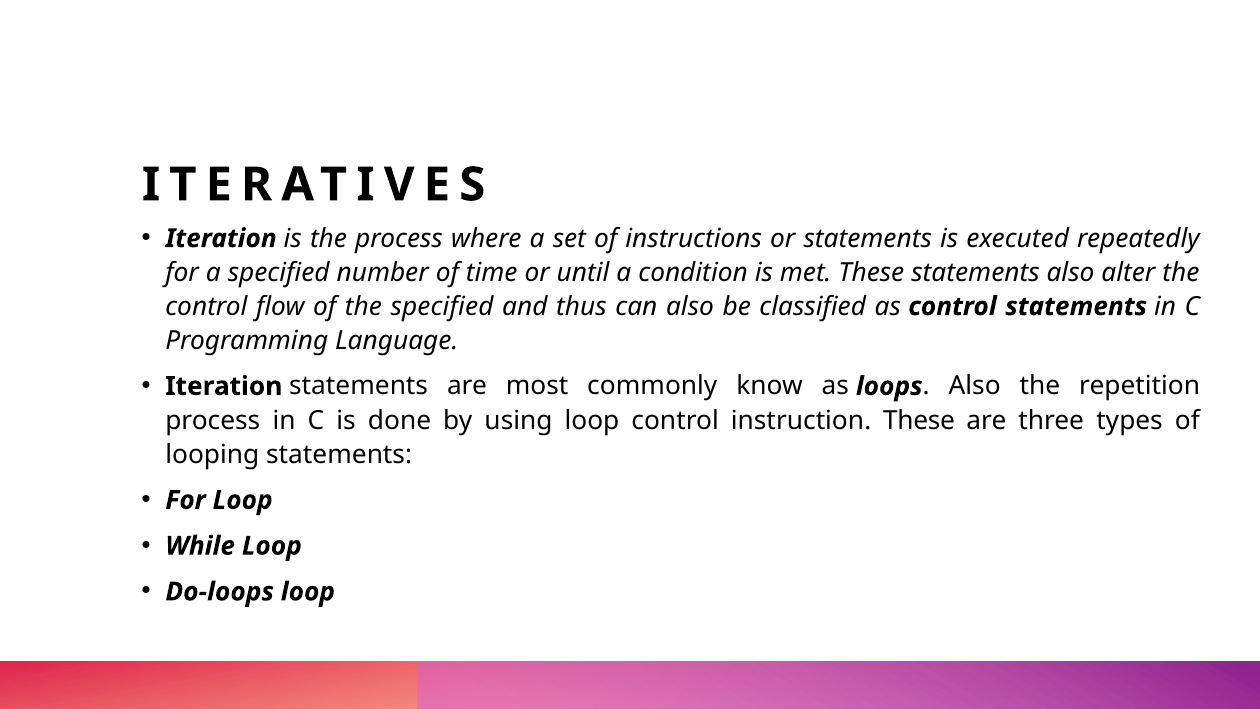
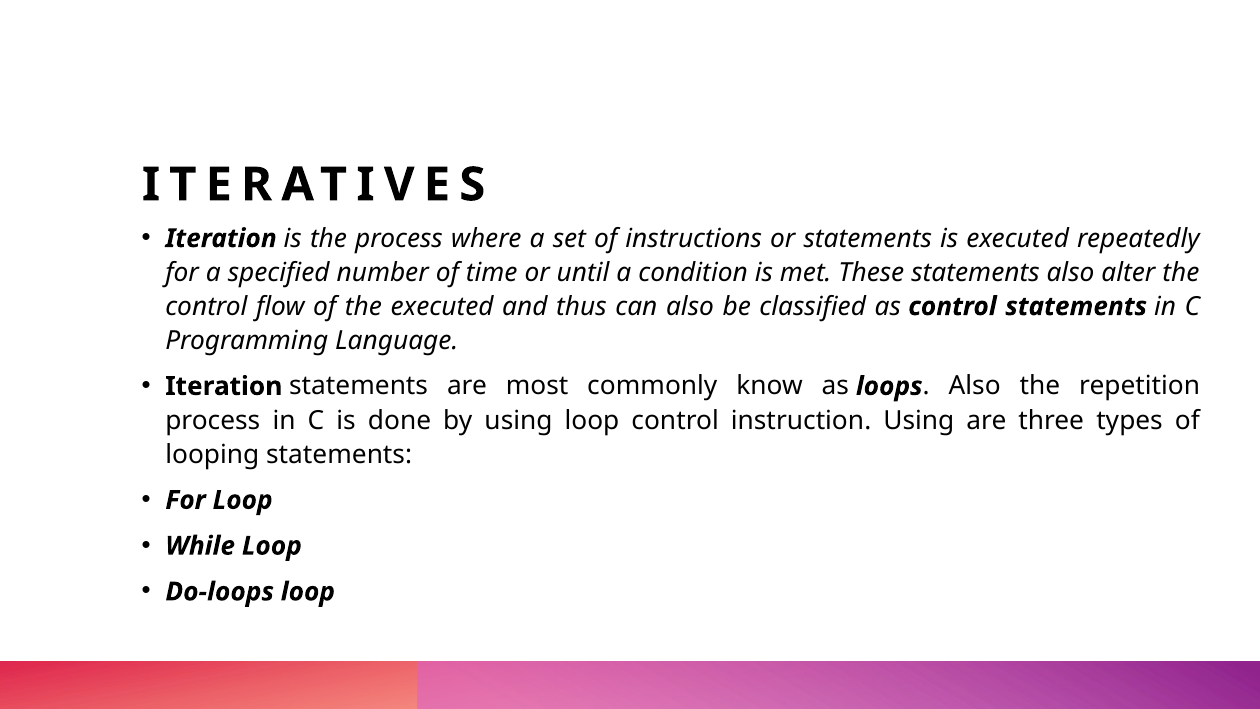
the specified: specified -> executed
instruction These: These -> Using
